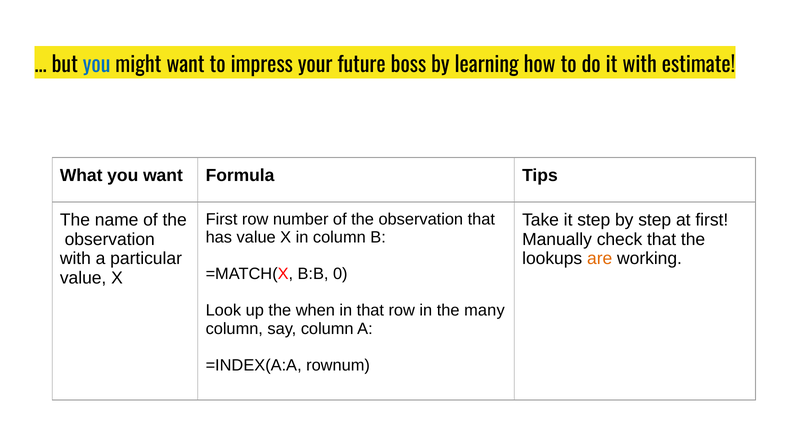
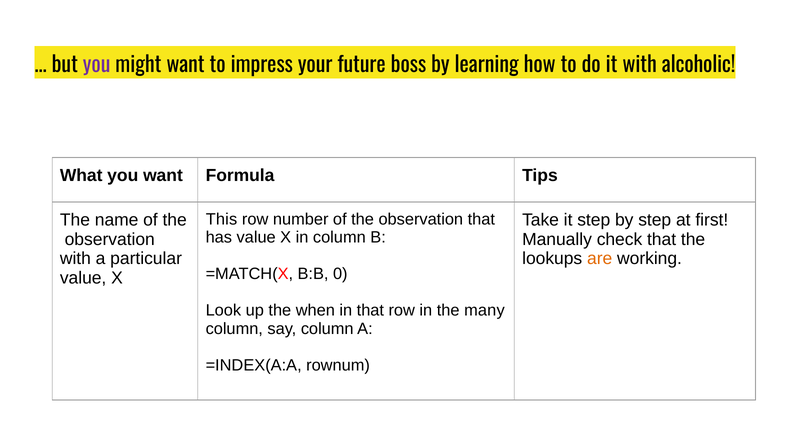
you at (97, 65) colour: blue -> purple
estimate: estimate -> alcoholic
First at (222, 219): First -> This
